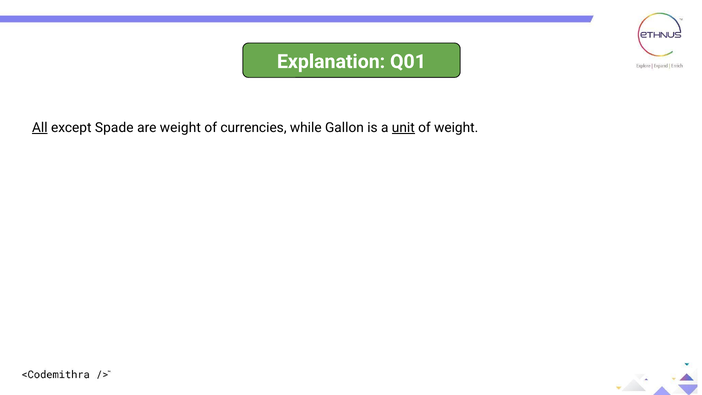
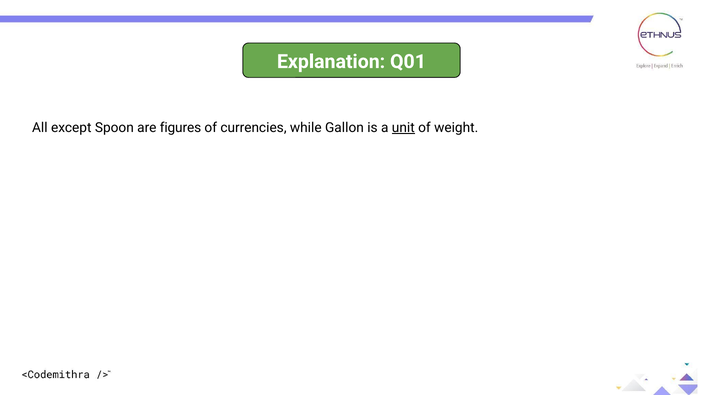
All underline: present -> none
Spade: Spade -> Spoon
are weight: weight -> figures
